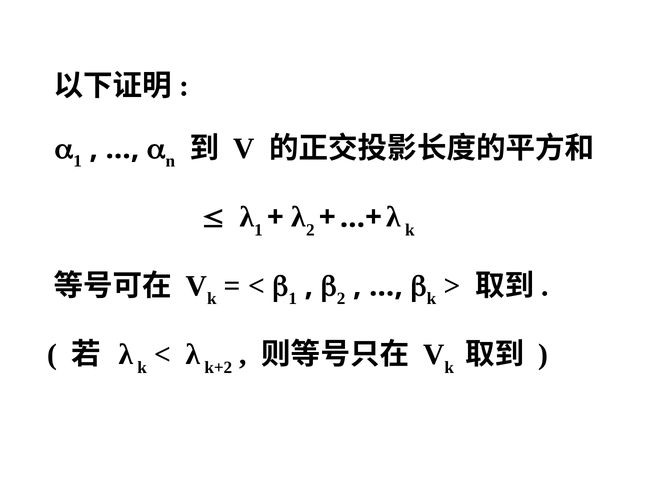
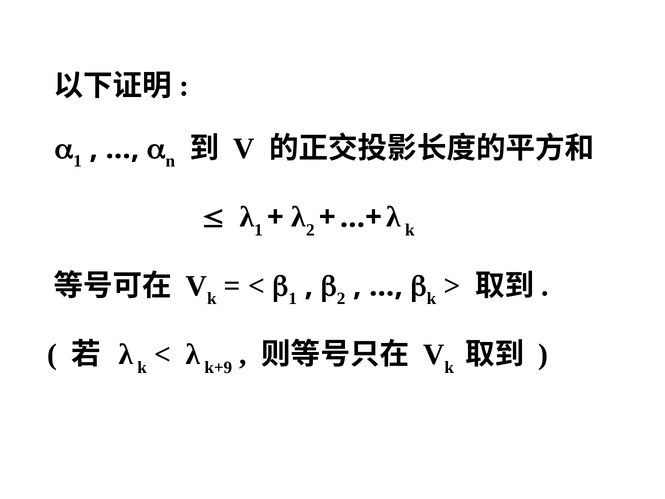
k+2: k+2 -> k+9
